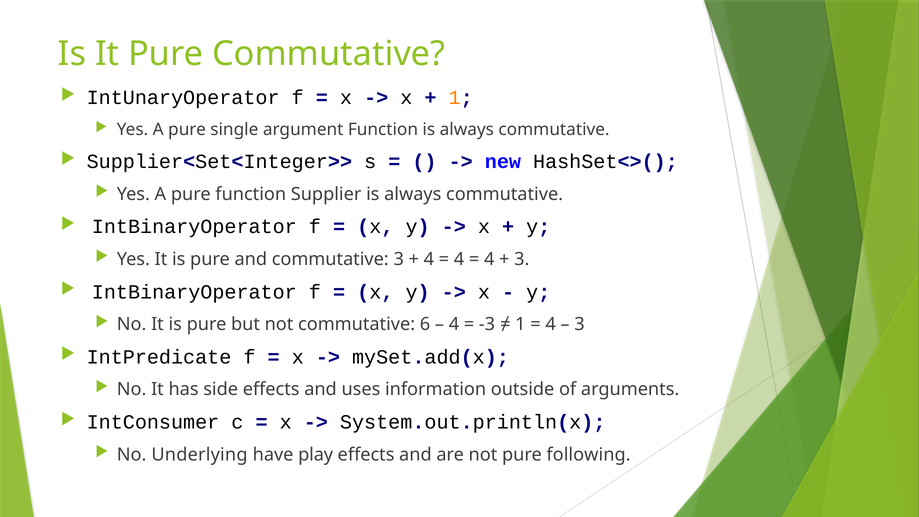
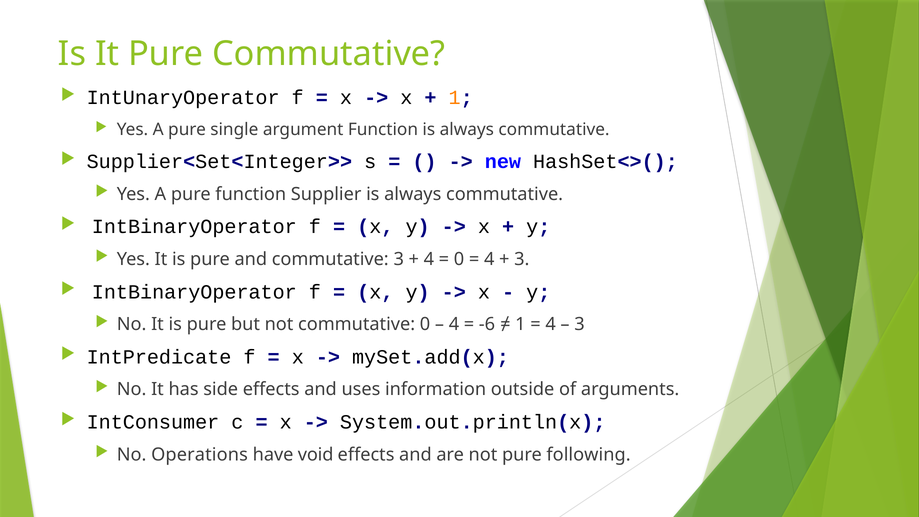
4 at (459, 259): 4 -> 0
commutative 6: 6 -> 0
-3: -3 -> -6
Underlying: Underlying -> Operations
play: play -> void
